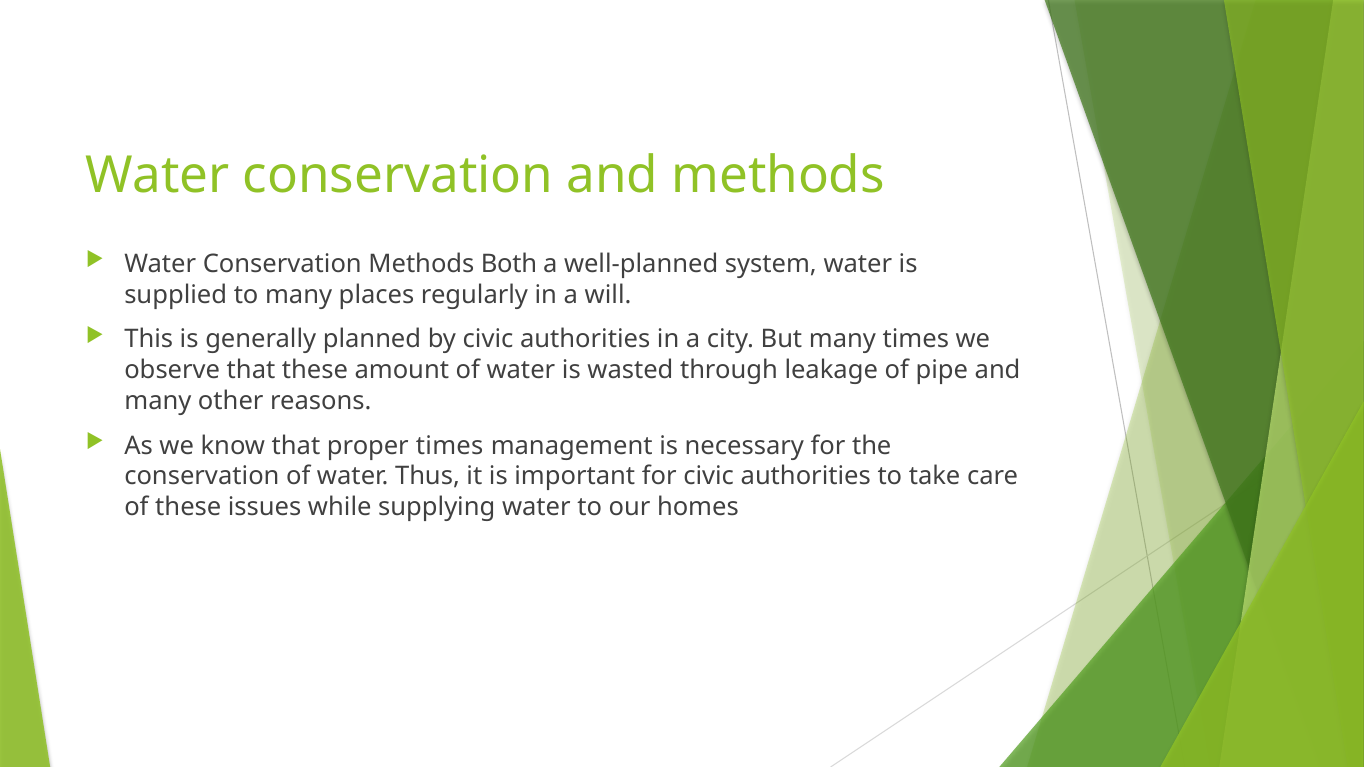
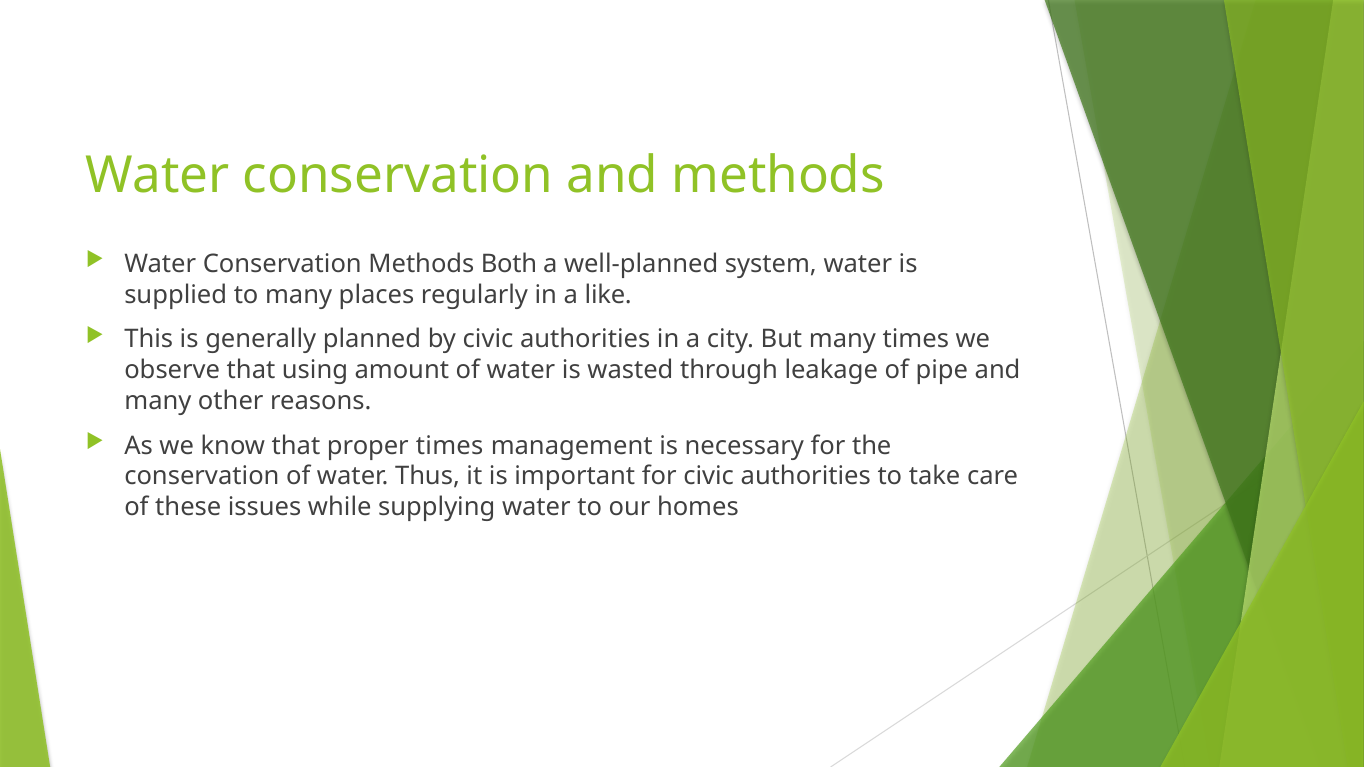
will: will -> like
that these: these -> using
